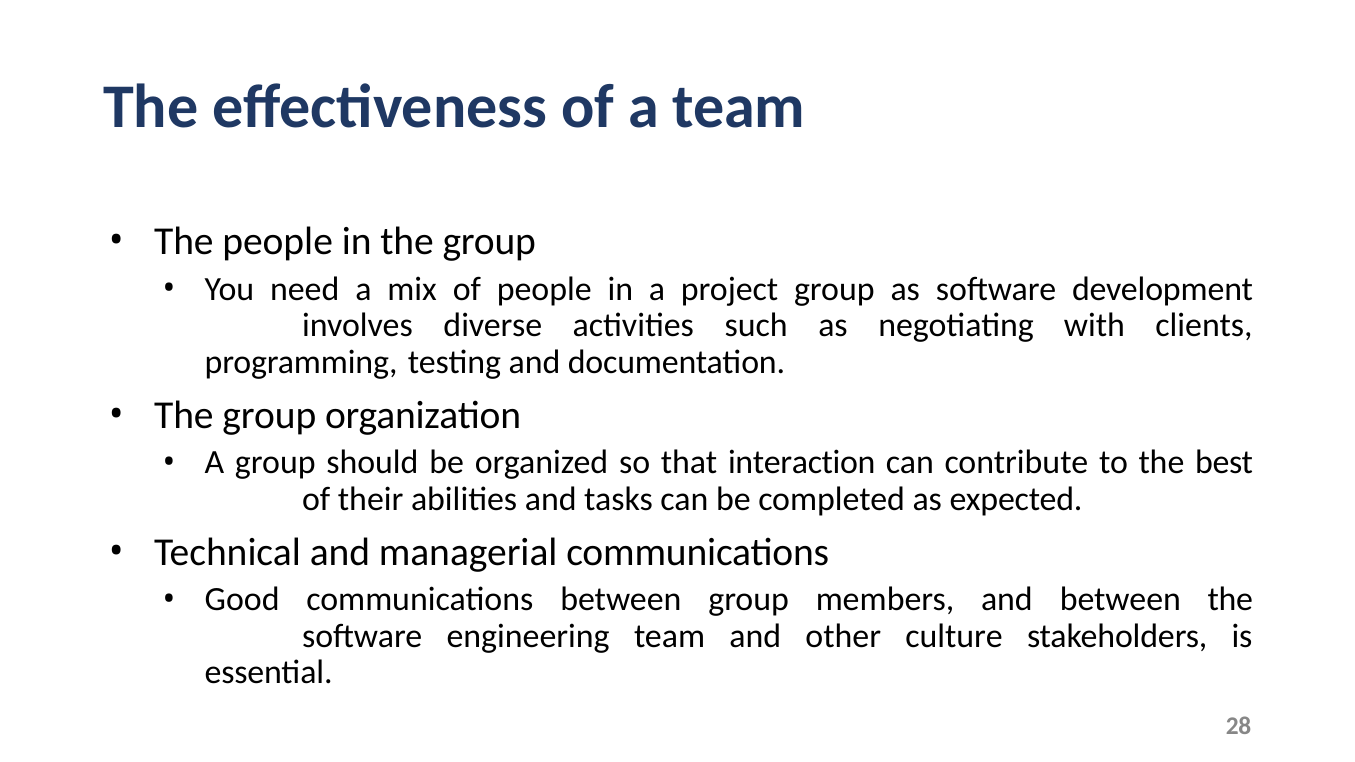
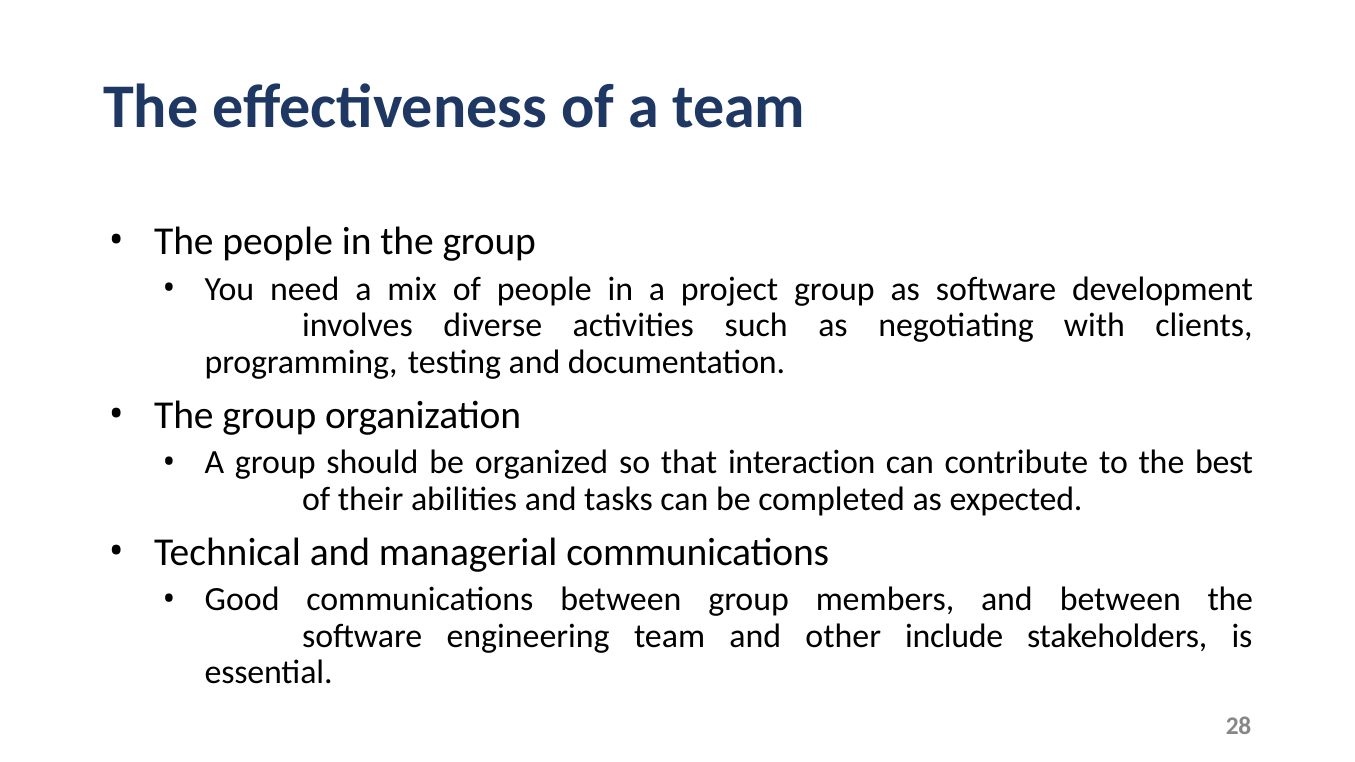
culture: culture -> include
